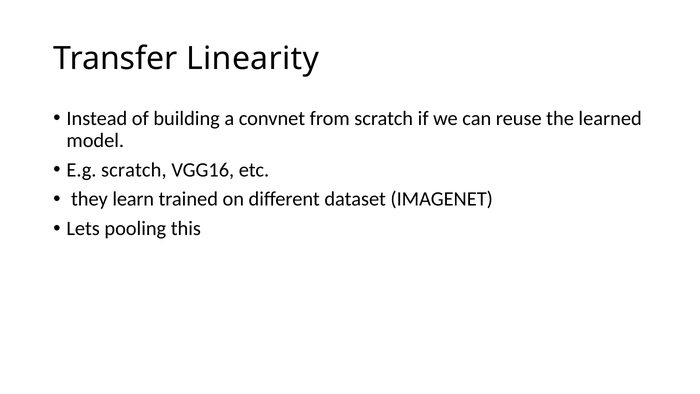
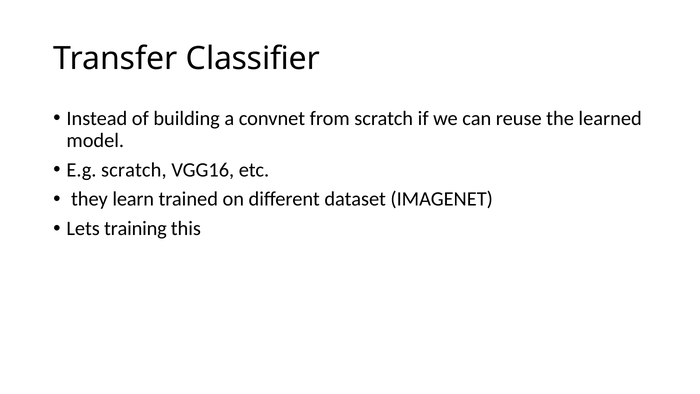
Linearity: Linearity -> Classifier
pooling: pooling -> training
